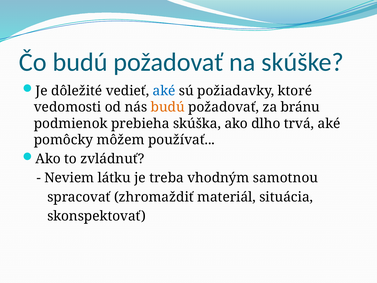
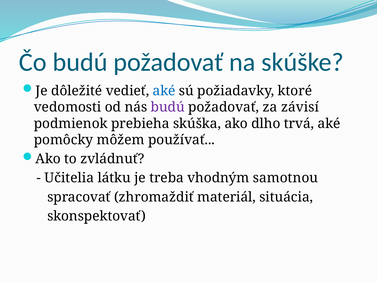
budú at (168, 107) colour: orange -> purple
bránu: bránu -> závisí
Neviem: Neviem -> Učitelia
